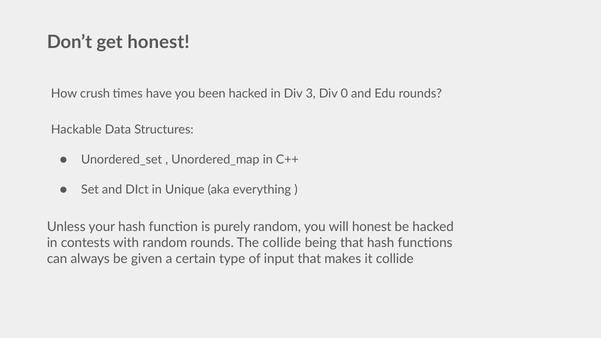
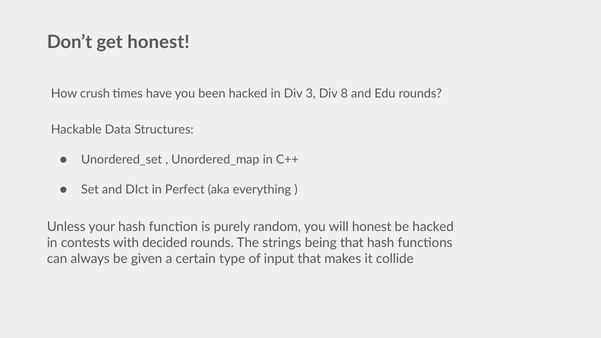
0: 0 -> 8
Unique: Unique -> Perfect
with random: random -> decided
The collide: collide -> strings
